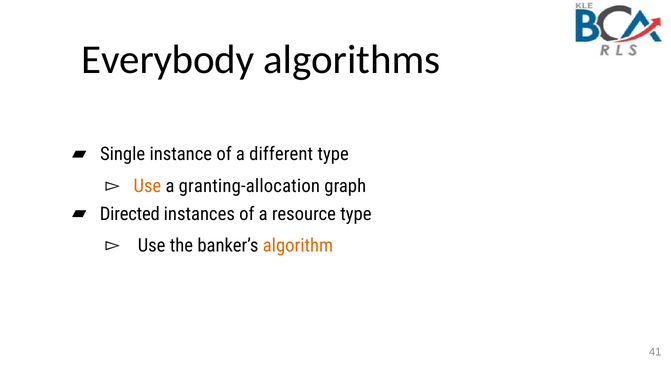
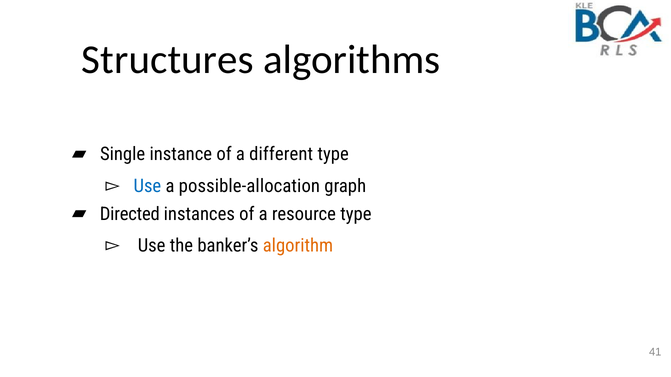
Everybody: Everybody -> Structures
Use at (147, 186) colour: orange -> blue
granting-allocation: granting-allocation -> possible-allocation
